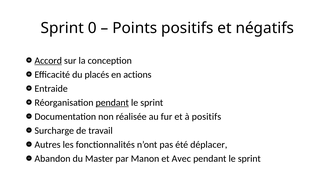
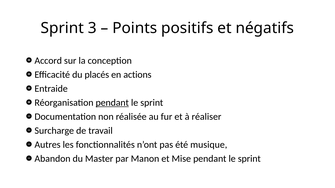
0: 0 -> 3
Accord underline: present -> none
à positifs: positifs -> réaliser
déplacer: déplacer -> musique
Avec: Avec -> Mise
